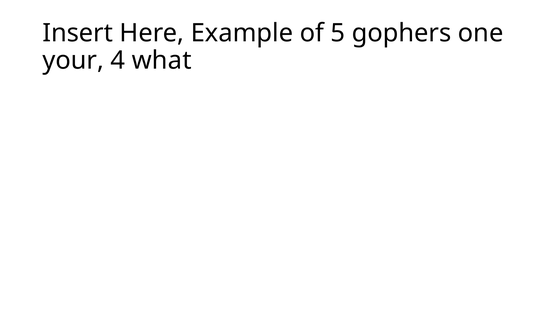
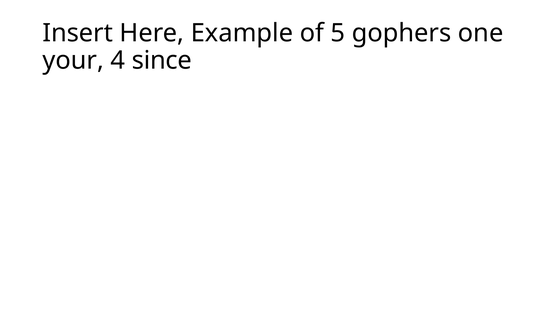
what: what -> since
